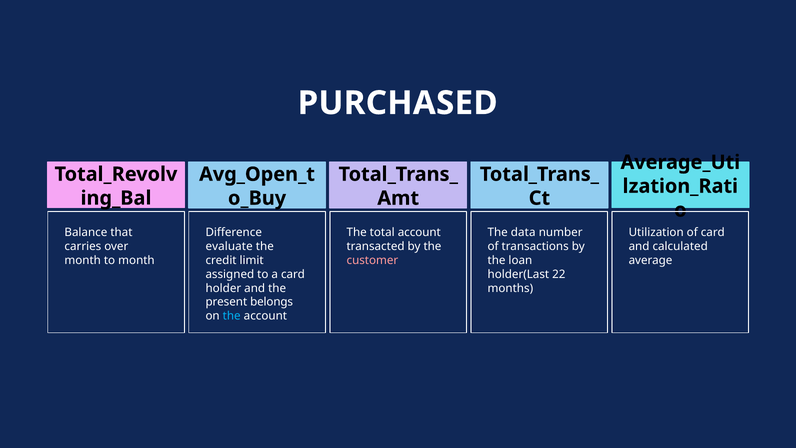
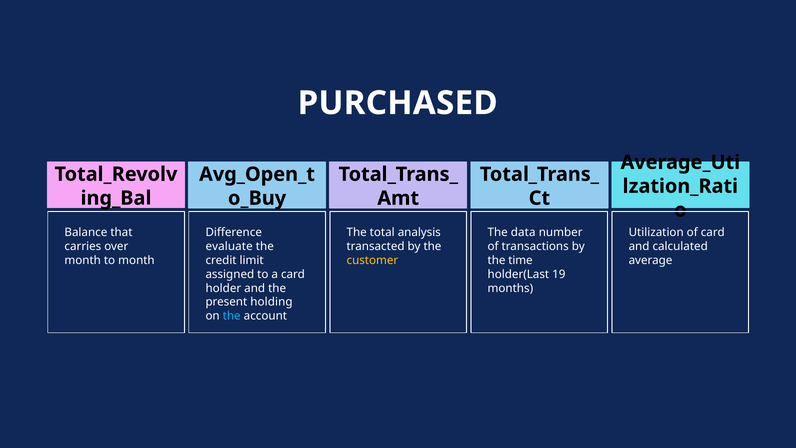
total account: account -> analysis
customer colour: pink -> yellow
loan: loan -> time
22: 22 -> 19
belongs: belongs -> holding
